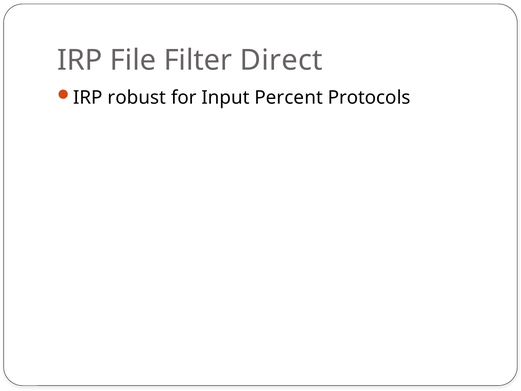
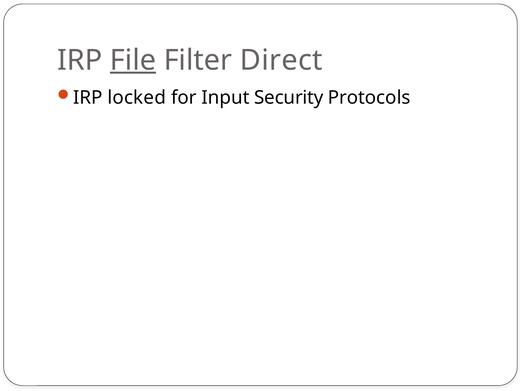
File underline: none -> present
robust: robust -> locked
Percent: Percent -> Security
